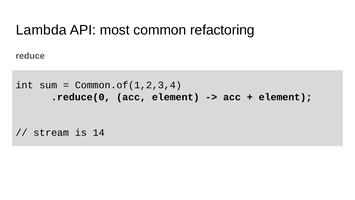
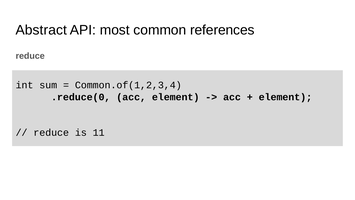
Lambda: Lambda -> Abstract
refactoring: refactoring -> references
stream at (51, 132): stream -> reduce
14: 14 -> 11
